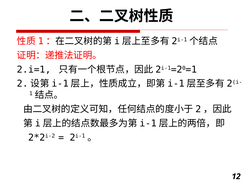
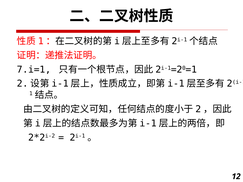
2.i=1: 2.i=1 -> 7.i=1
